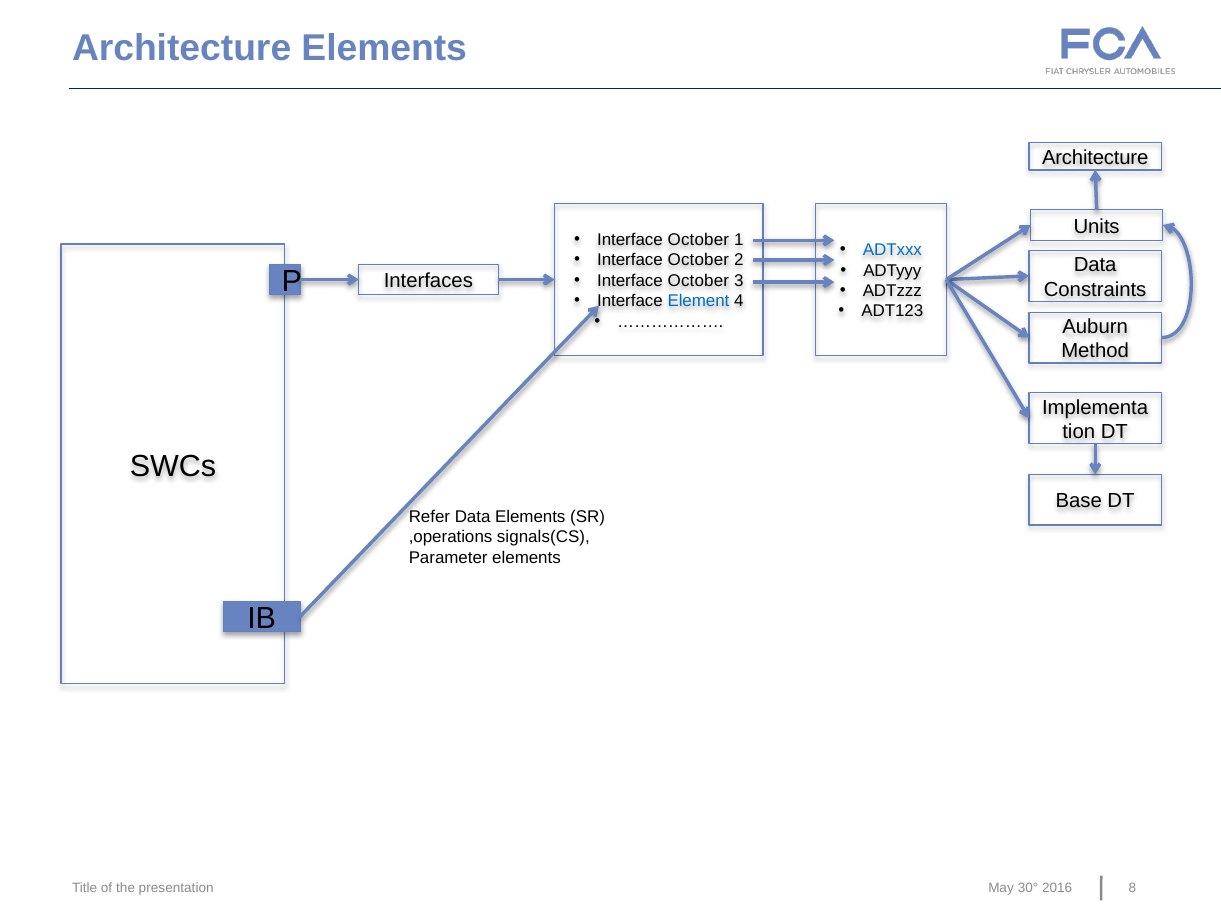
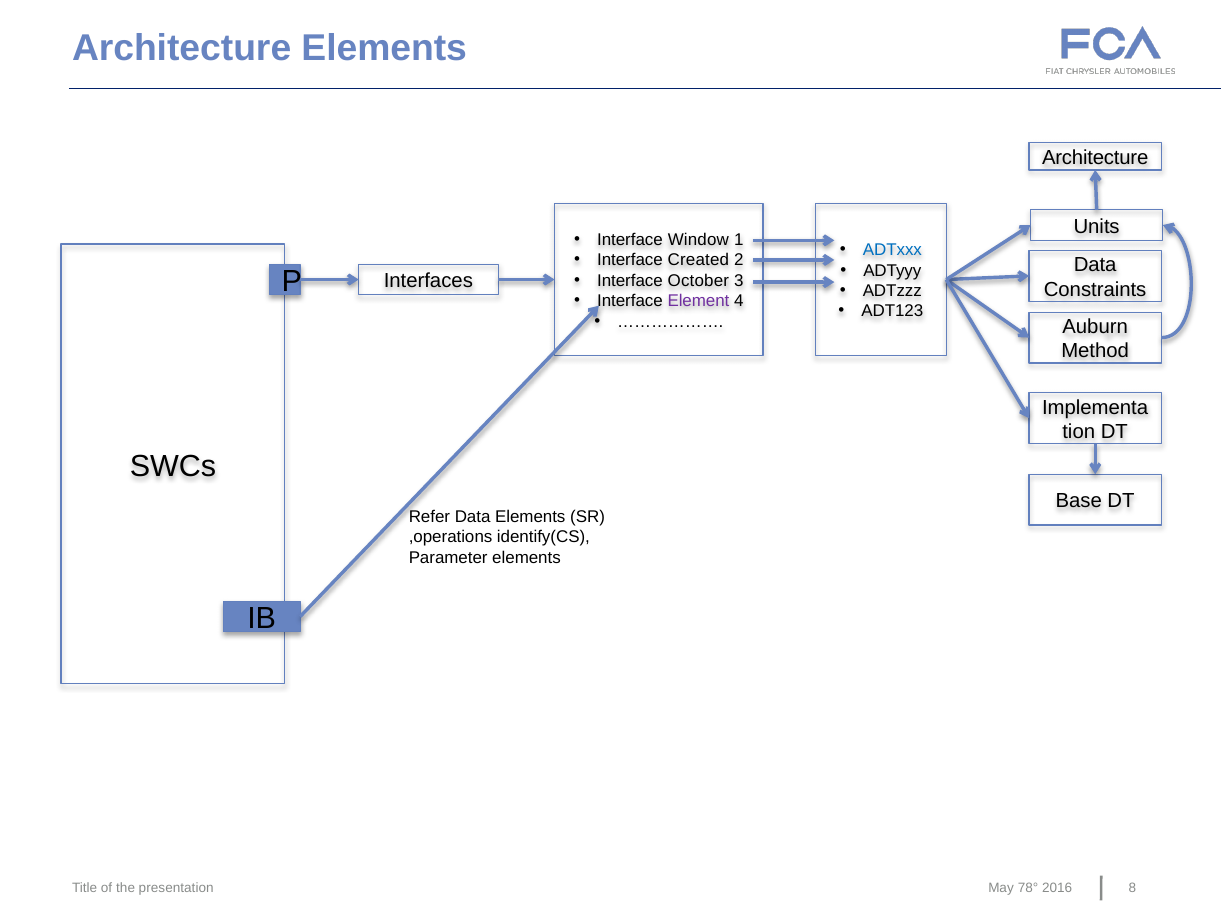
October at (698, 240): October -> Window
October at (698, 261): October -> Created
Element colour: blue -> purple
signals(CS: signals(CS -> identify(CS
30°: 30° -> 78°
